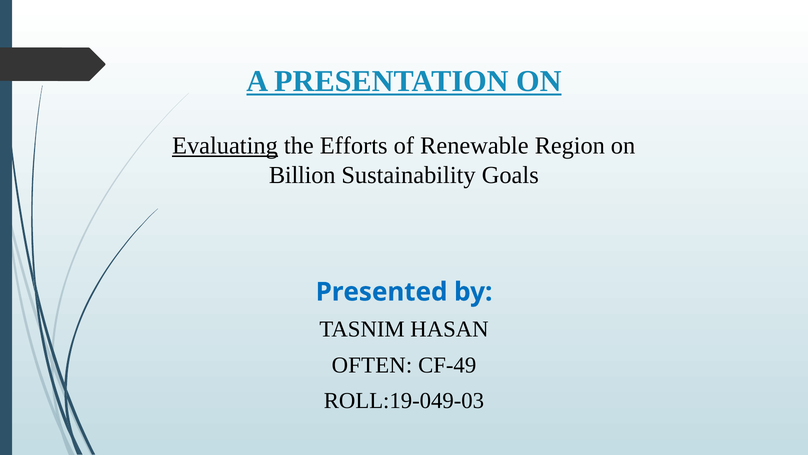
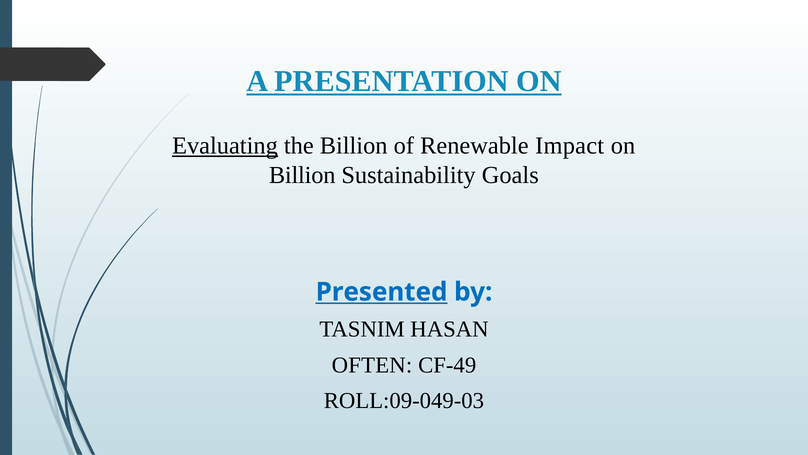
the Efforts: Efforts -> Billion
Region: Region -> Impact
Presented underline: none -> present
ROLL:19-049-03: ROLL:19-049-03 -> ROLL:09-049-03
